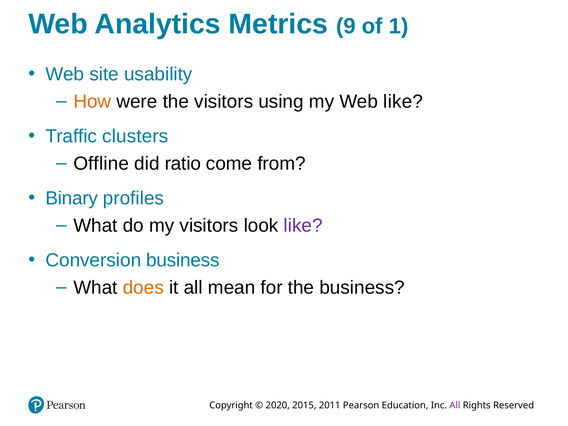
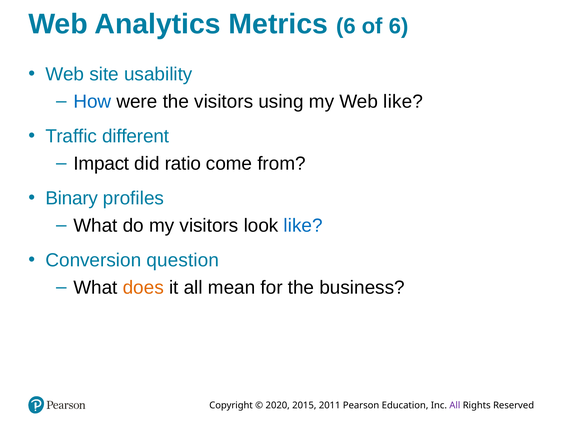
Metrics 9: 9 -> 6
of 1: 1 -> 6
How colour: orange -> blue
clusters: clusters -> different
Offline: Offline -> Impact
like at (303, 226) colour: purple -> blue
Conversion business: business -> question
